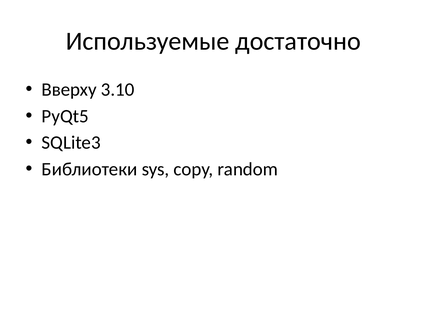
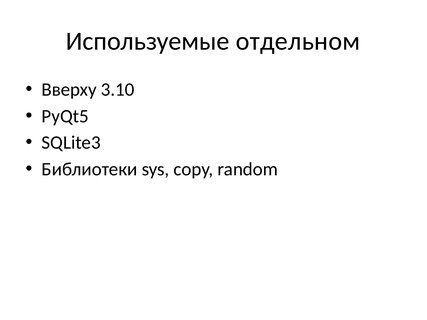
достаточно: достаточно -> отдельном
